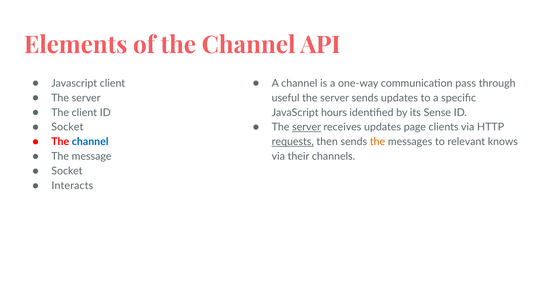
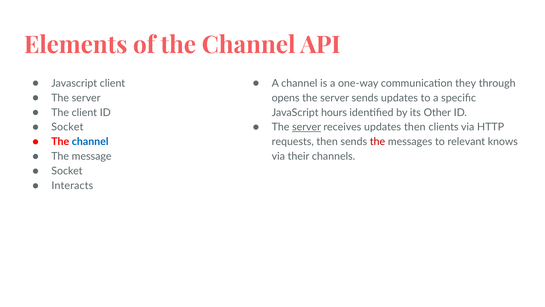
pass: pass -> they
useful: useful -> opens
Sense: Sense -> Other
updates page: page -> then
requests underline: present -> none
the at (377, 142) colour: orange -> red
